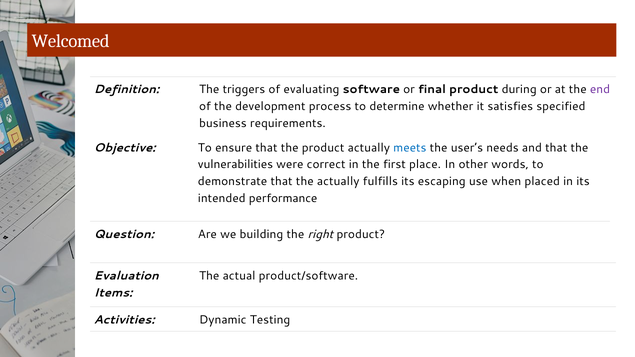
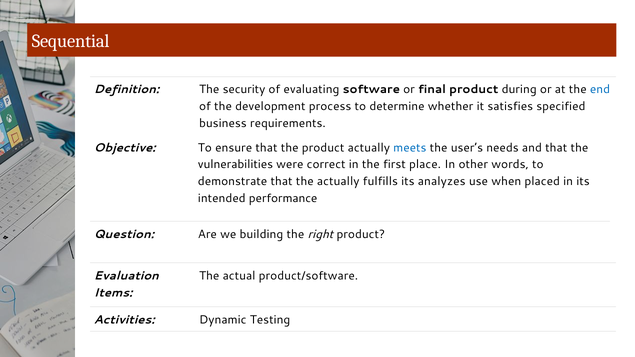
Welcomed: Welcomed -> Sequential
triggers: triggers -> security
end colour: purple -> blue
escaping: escaping -> analyzes
